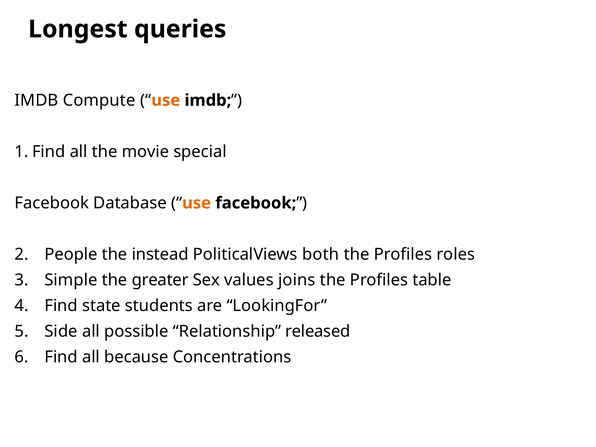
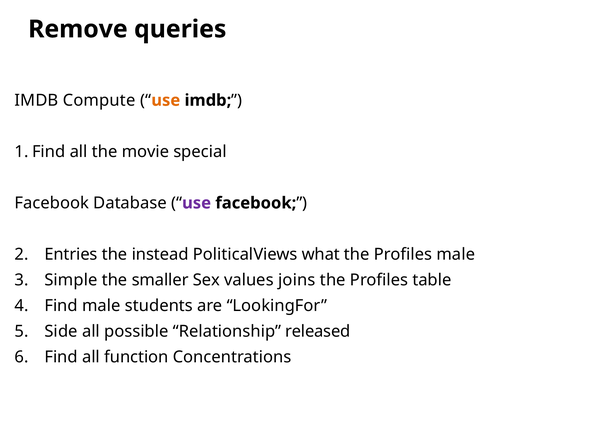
Longest: Longest -> Remove
use at (197, 203) colour: orange -> purple
People: People -> Entries
both: both -> what
Profiles roles: roles -> male
greater: greater -> smaller
Find state: state -> male
because: because -> function
